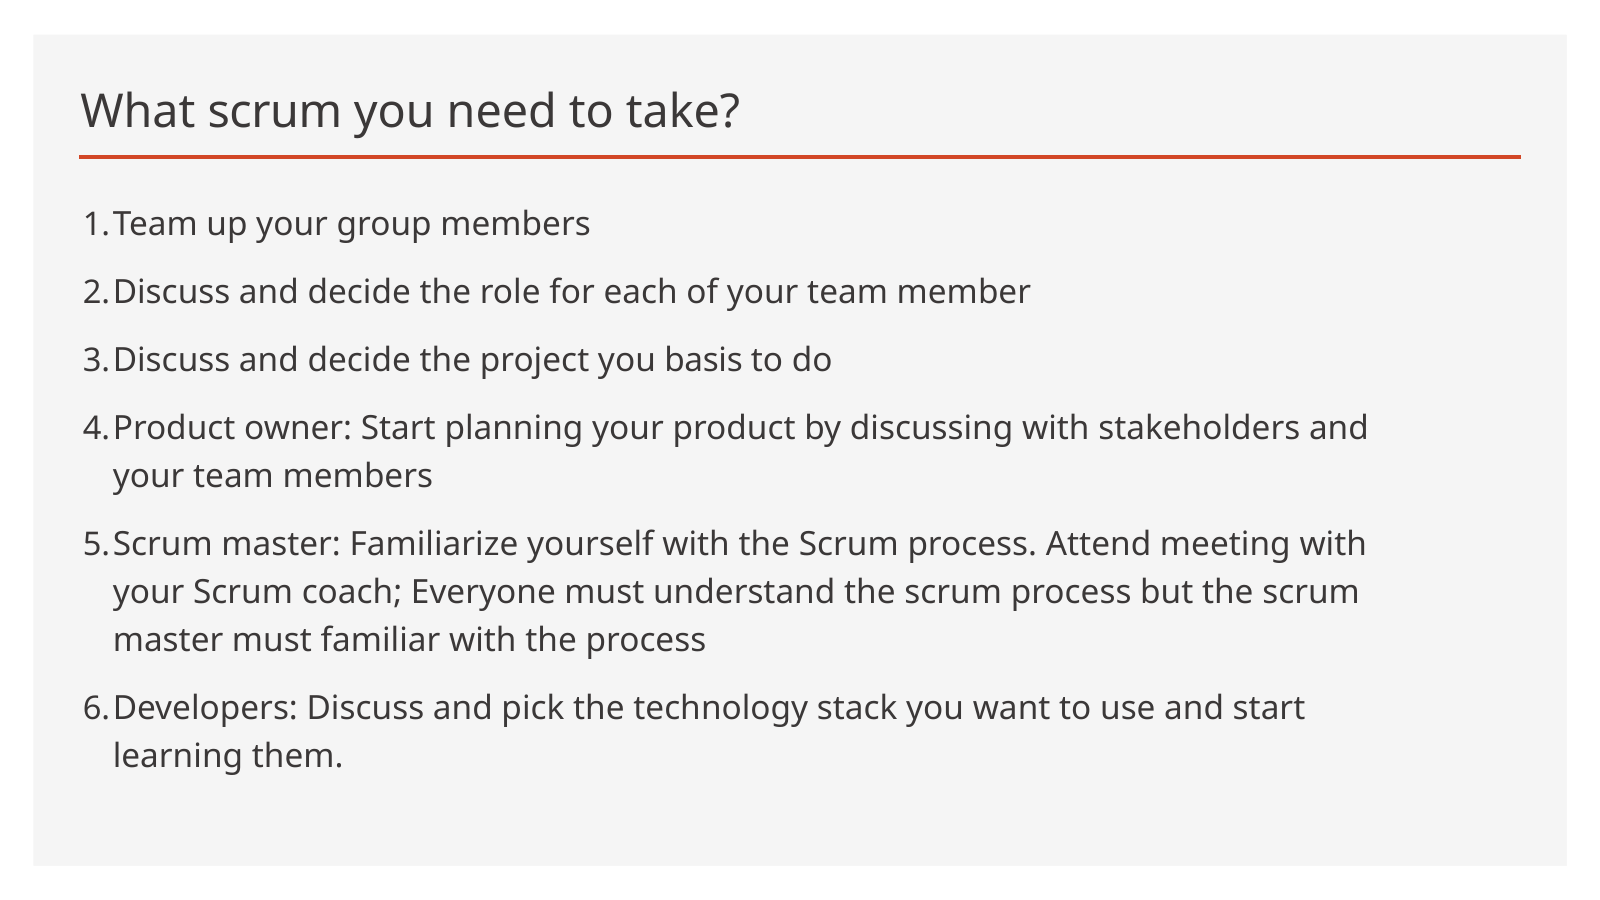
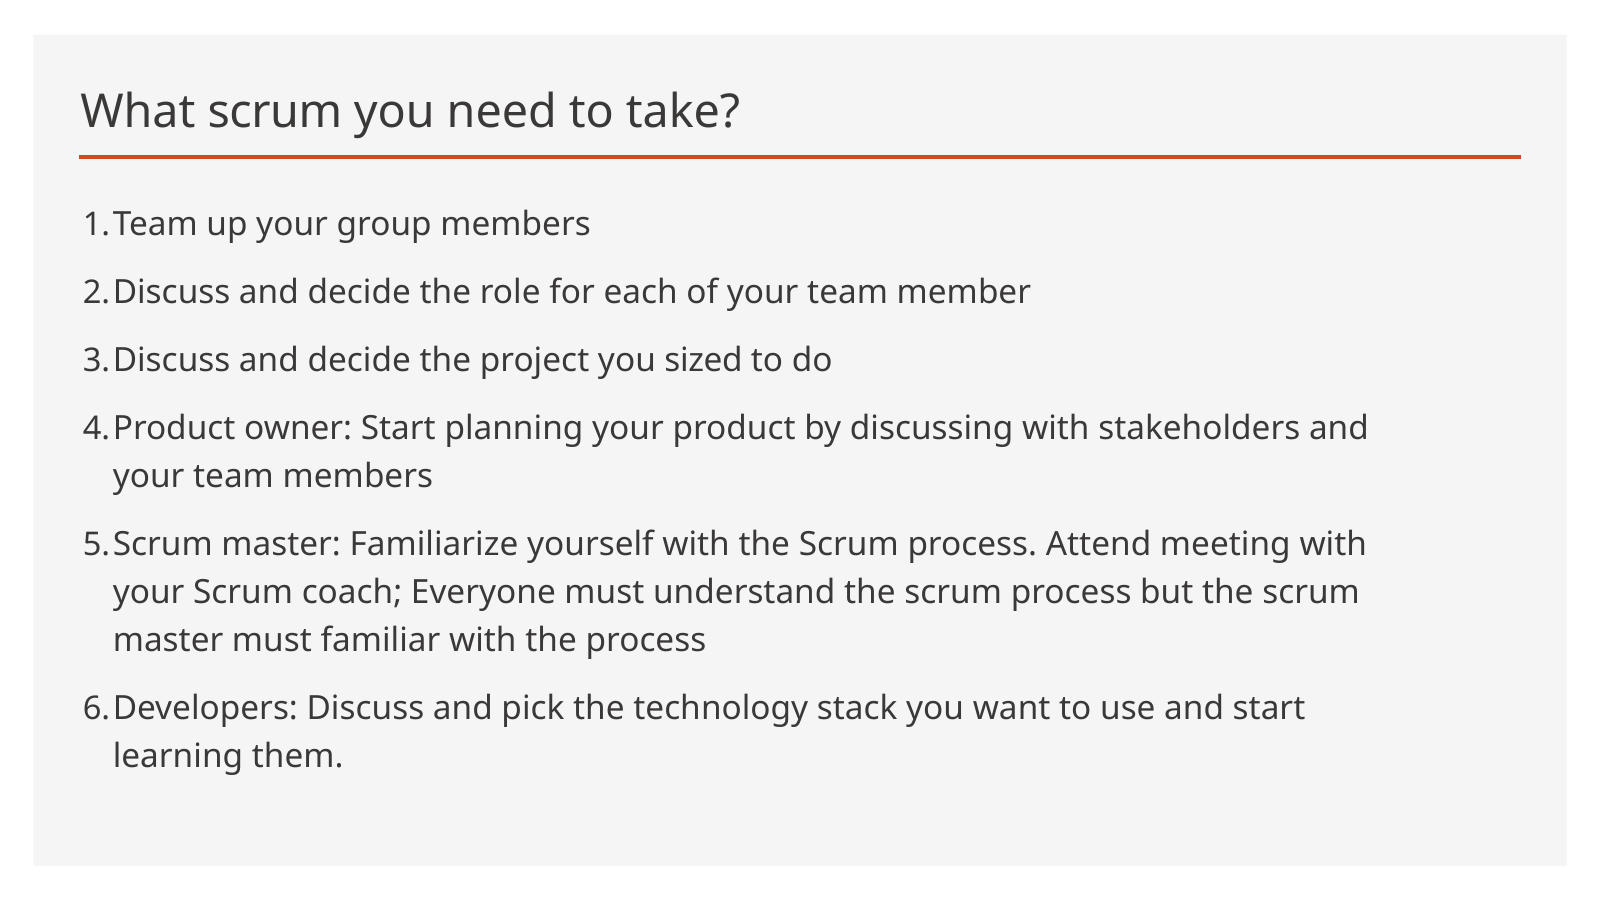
basis: basis -> sized
